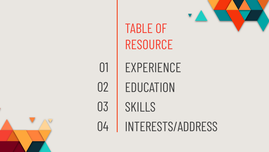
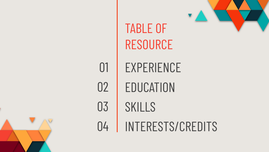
INTERESTS/ADDRESS: INTERESTS/ADDRESS -> INTERESTS/CREDITS
